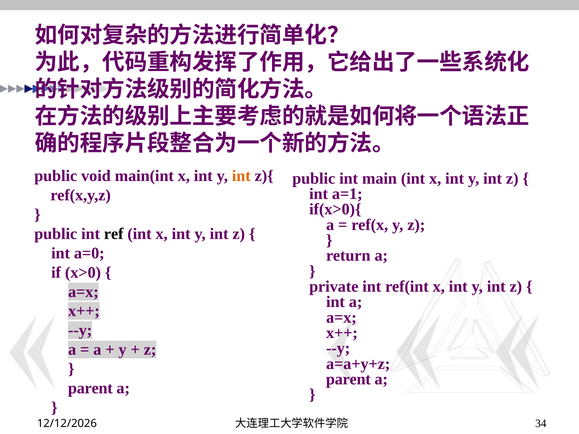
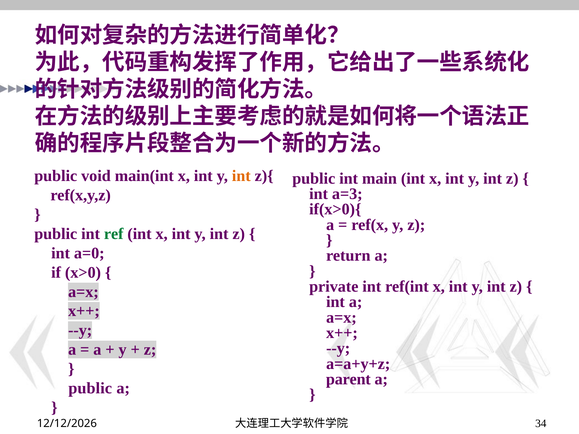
a=1: a=1 -> a=3
ref colour: black -> green
parent at (90, 388): parent -> public
